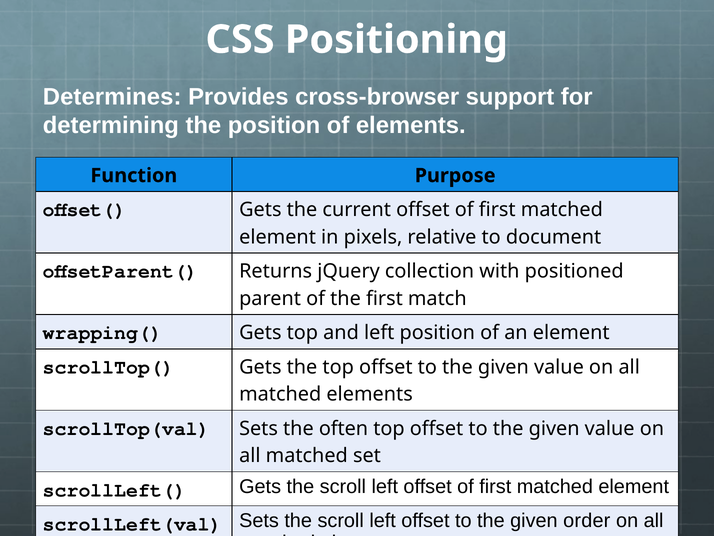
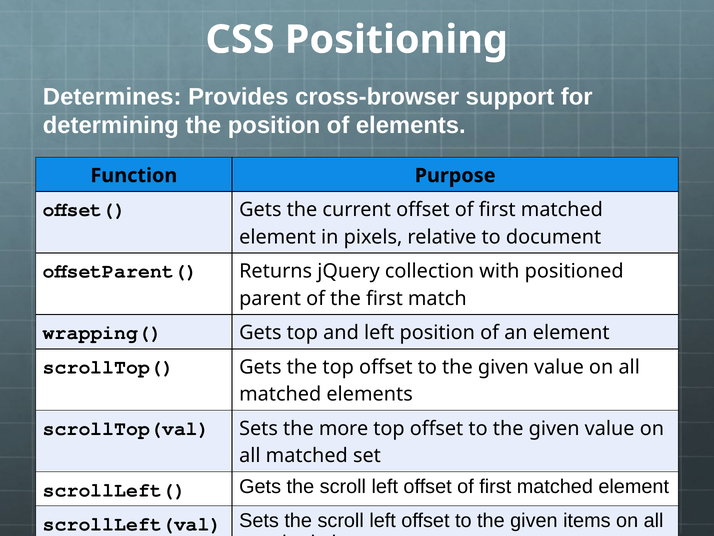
often: often -> more
order: order -> items
